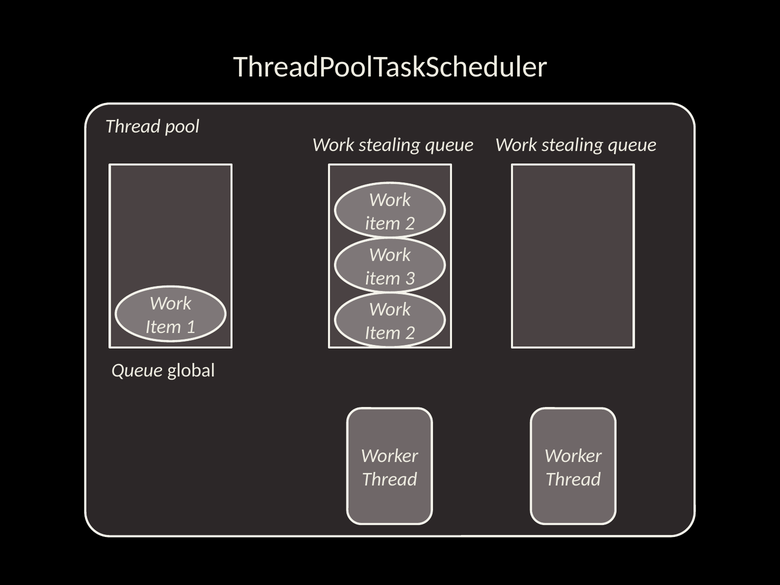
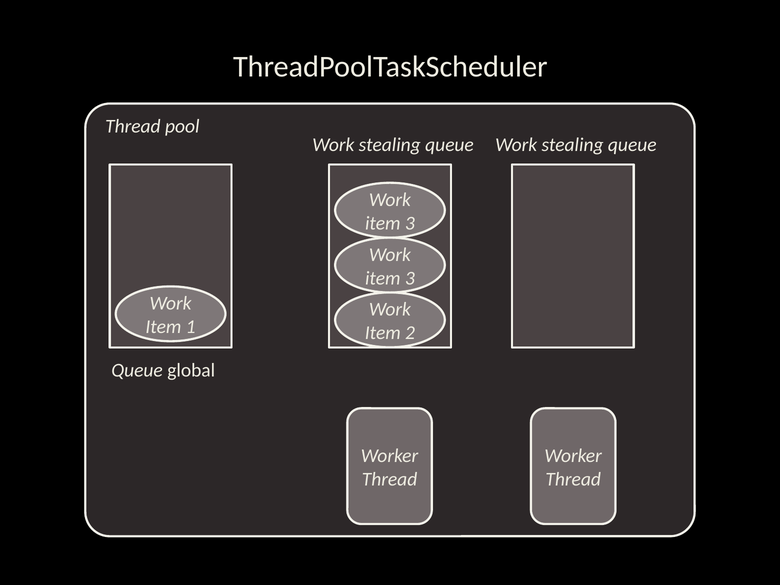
2 at (410, 223): 2 -> 3
